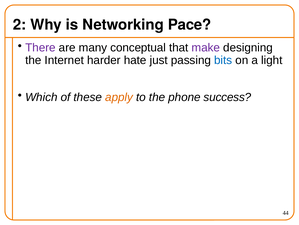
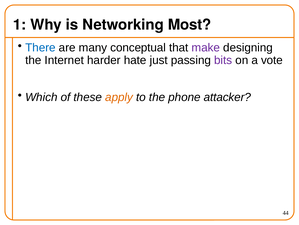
2: 2 -> 1
Pace: Pace -> Most
There colour: purple -> blue
bits colour: blue -> purple
light: light -> vote
success: success -> attacker
